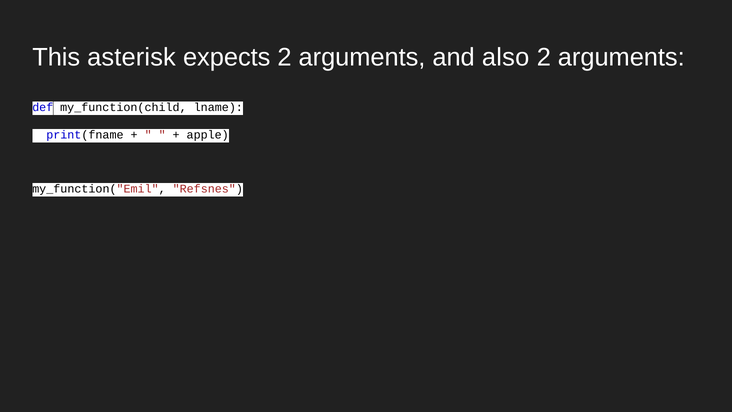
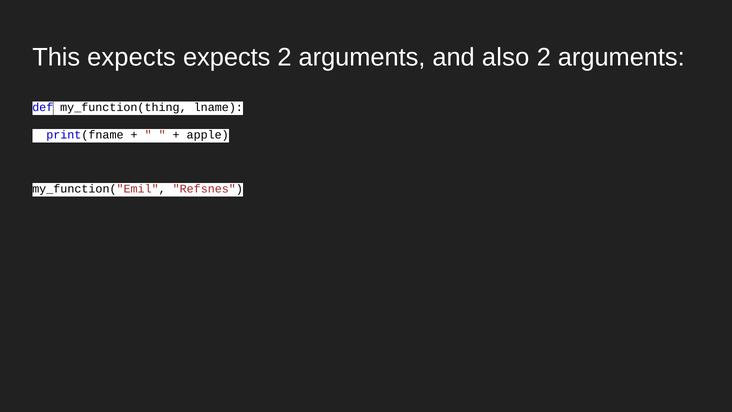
This asterisk: asterisk -> expects
my_function(child: my_function(child -> my_function(thing
